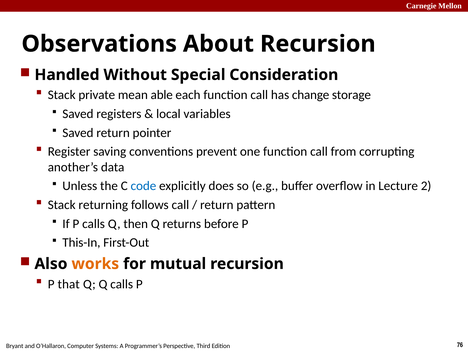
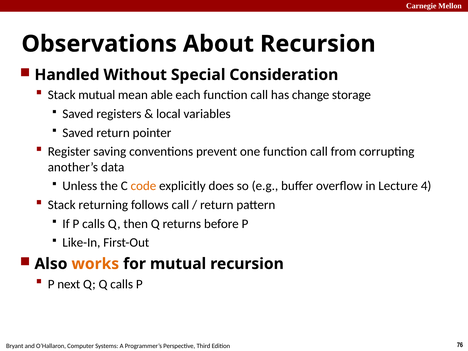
Stack private: private -> mutual
code colour: blue -> orange
2: 2 -> 4
This-In: This-In -> Like-In
that: that -> next
